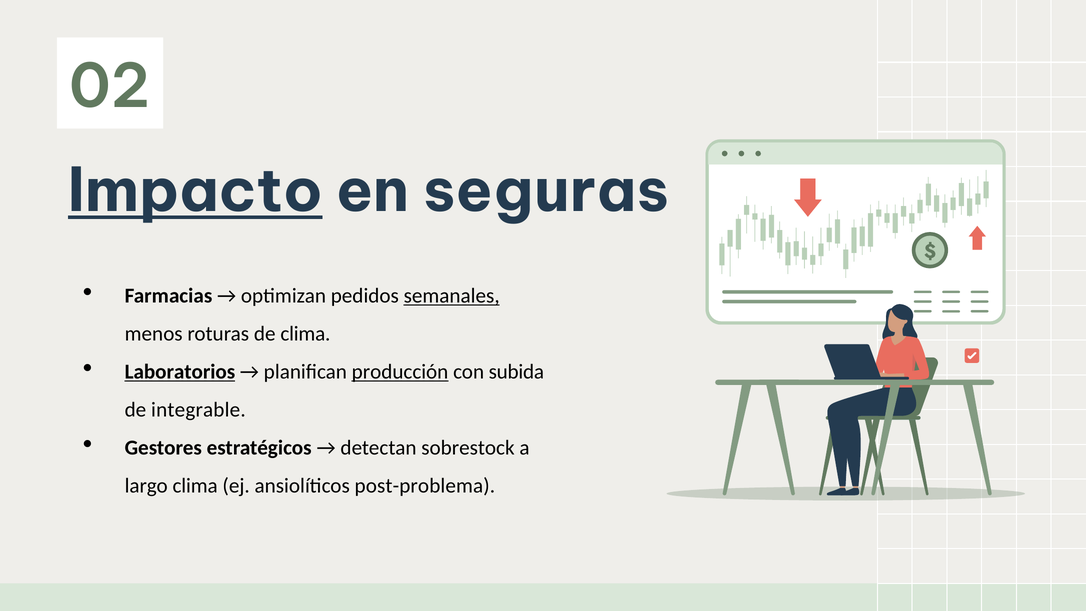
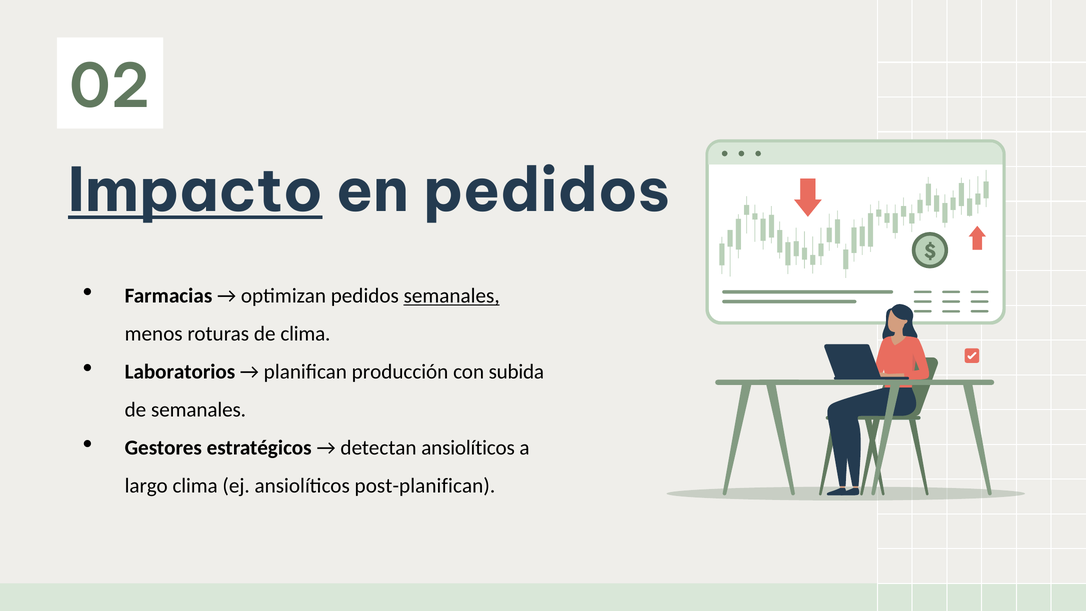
en seguras: seguras -> pedidos
Laboratorios underline: present -> none
producción underline: present -> none
de integrable: integrable -> semanales
detectan sobrestock: sobrestock -> ansiolíticos
post-problema: post-problema -> post-planifican
